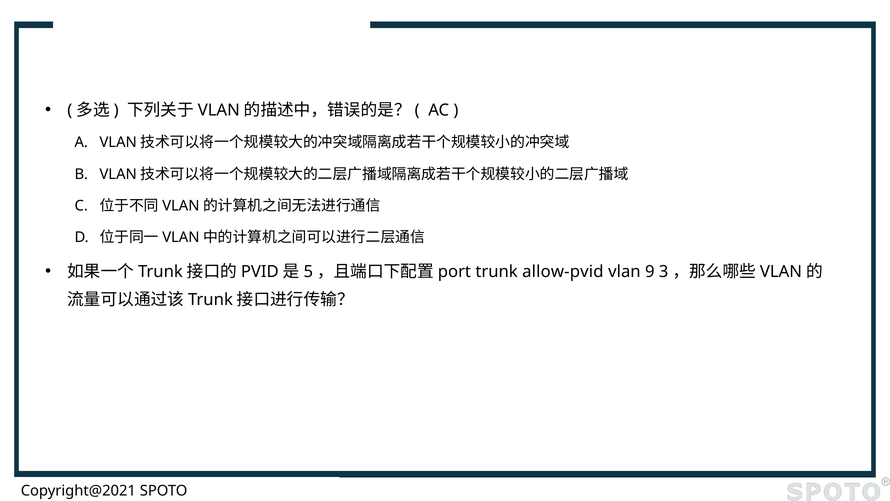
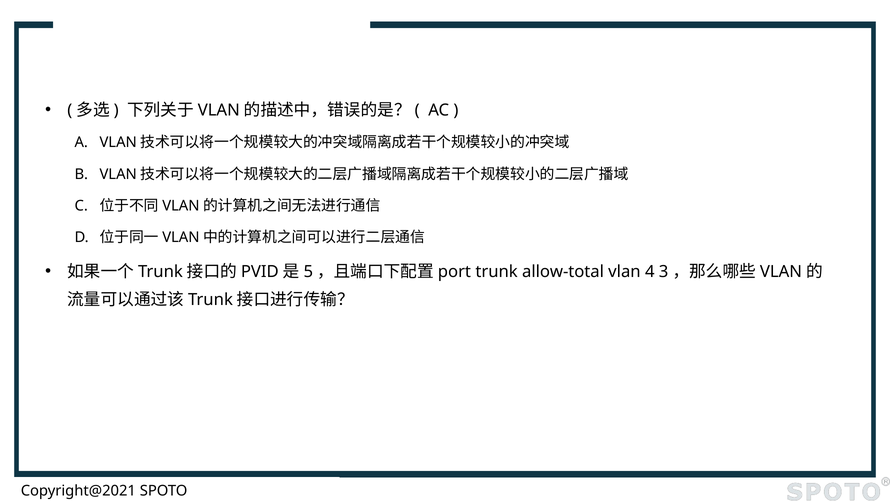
allow-pvid: allow-pvid -> allow-total
9: 9 -> 4
